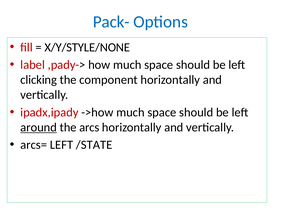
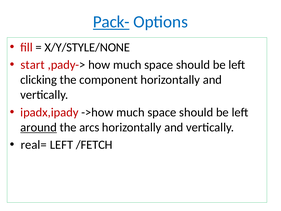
Pack- underline: none -> present
label: label -> start
arcs=: arcs= -> real=
/STATE: /STATE -> /FETCH
